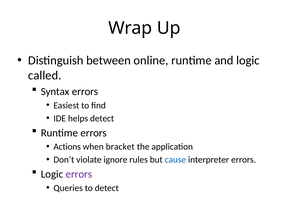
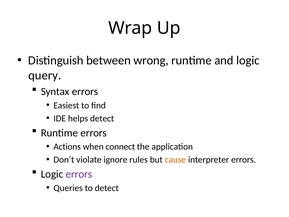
online: online -> wrong
called: called -> query
bracket: bracket -> connect
cause colour: blue -> orange
